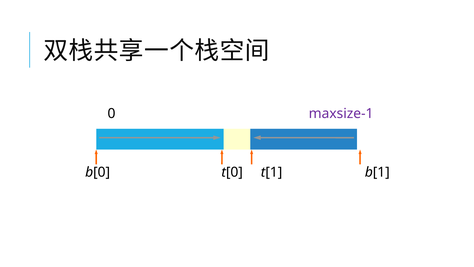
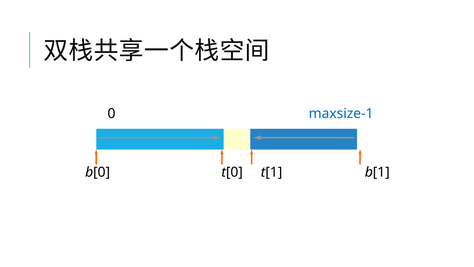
maxsize-1 colour: purple -> blue
